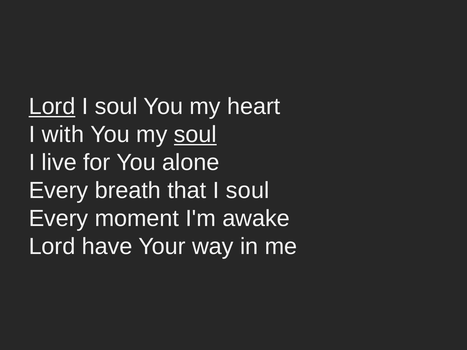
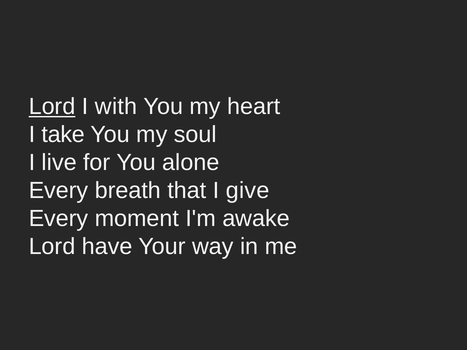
soul at (116, 107): soul -> with
with: with -> take
soul at (195, 135) underline: present -> none
that I soul: soul -> give
